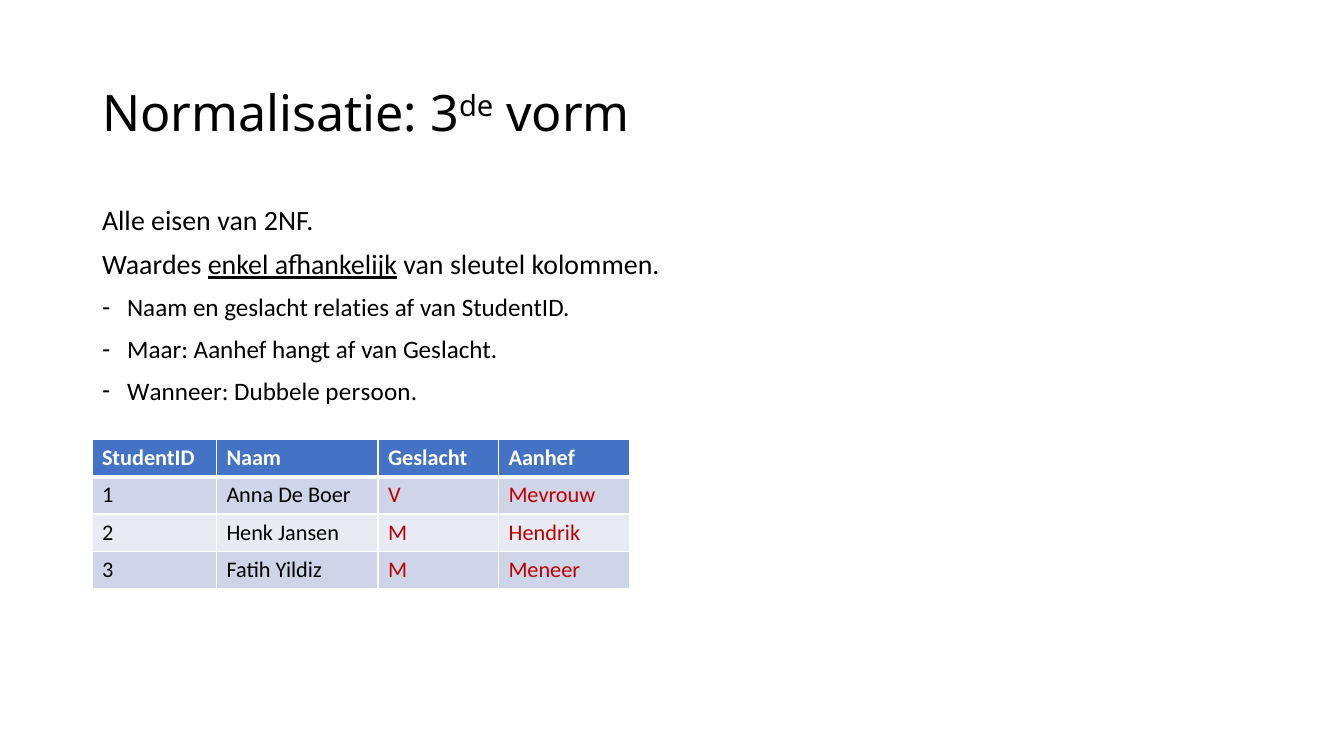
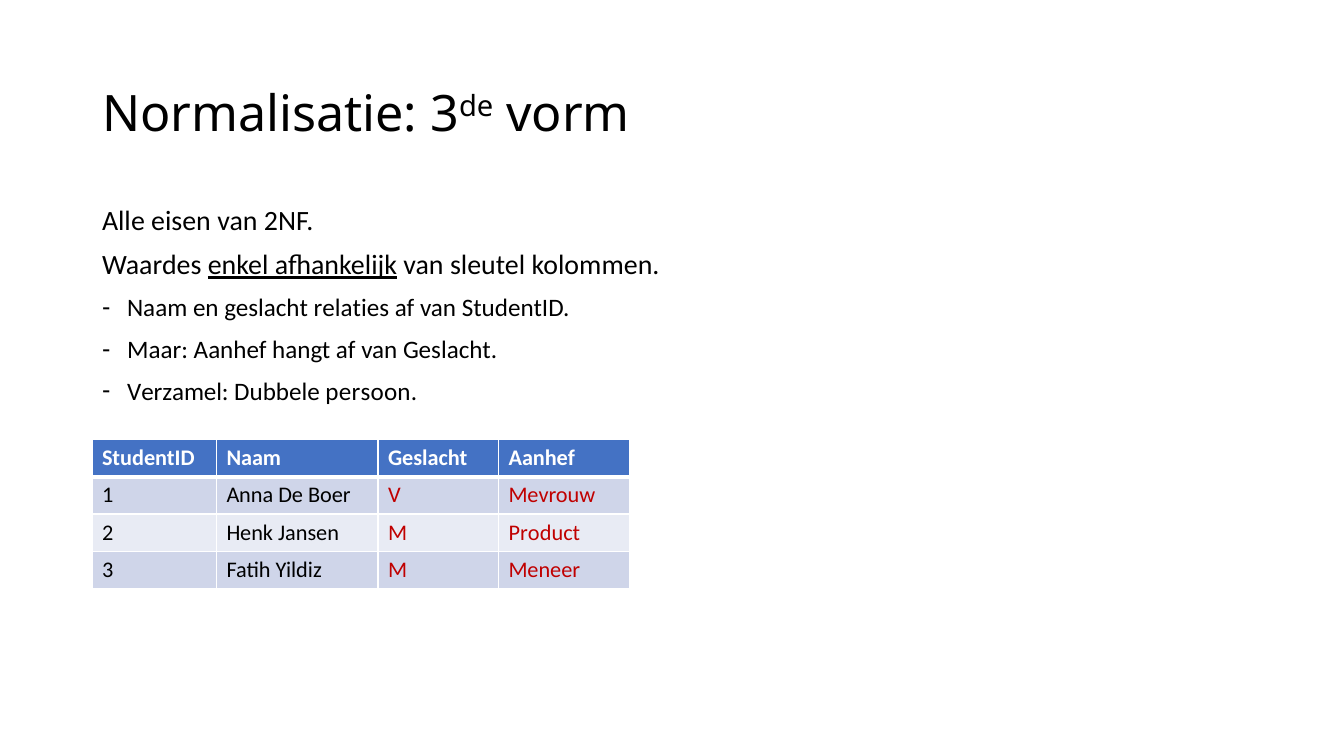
Wanneer: Wanneer -> Verzamel
Hendrik: Hendrik -> Product
